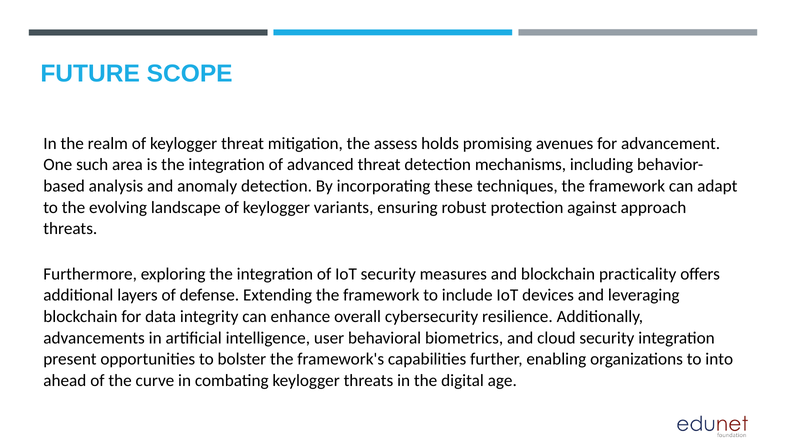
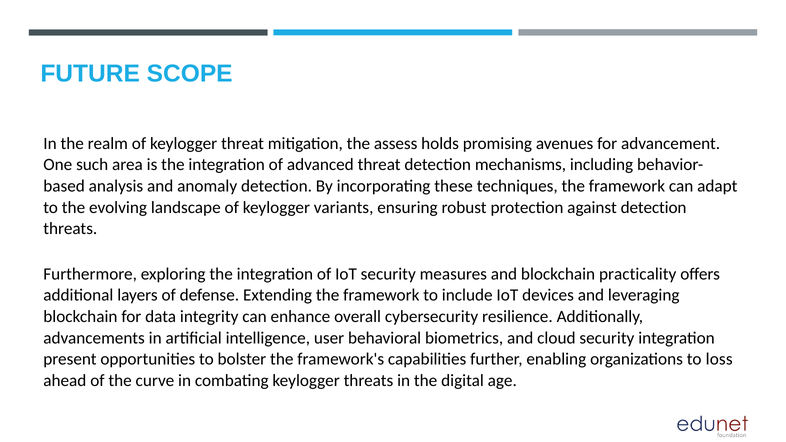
against approach: approach -> detection
into: into -> loss
